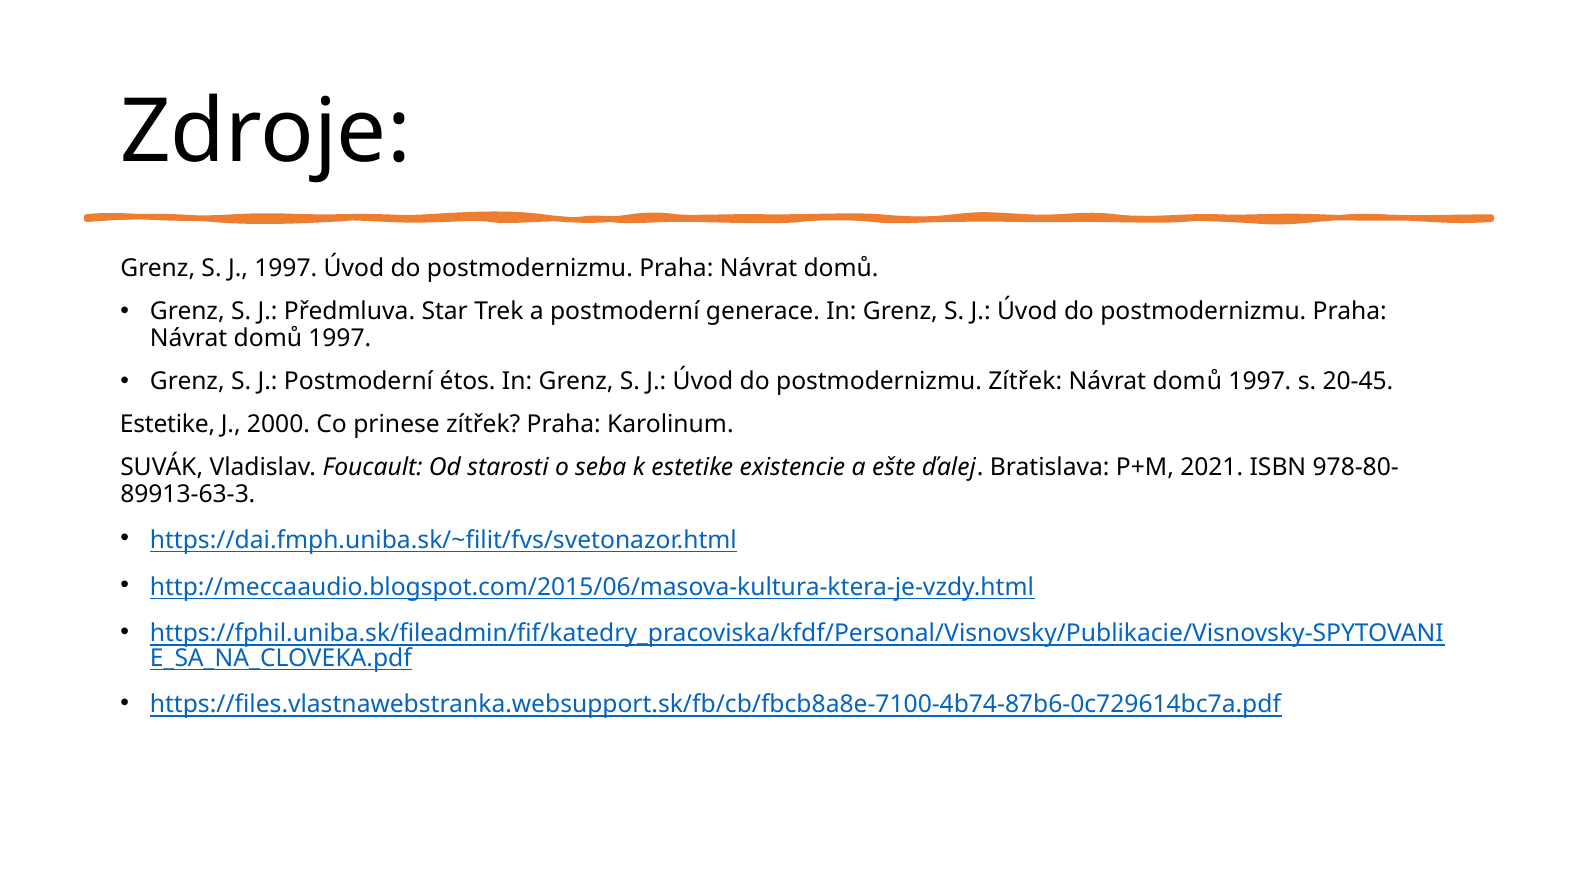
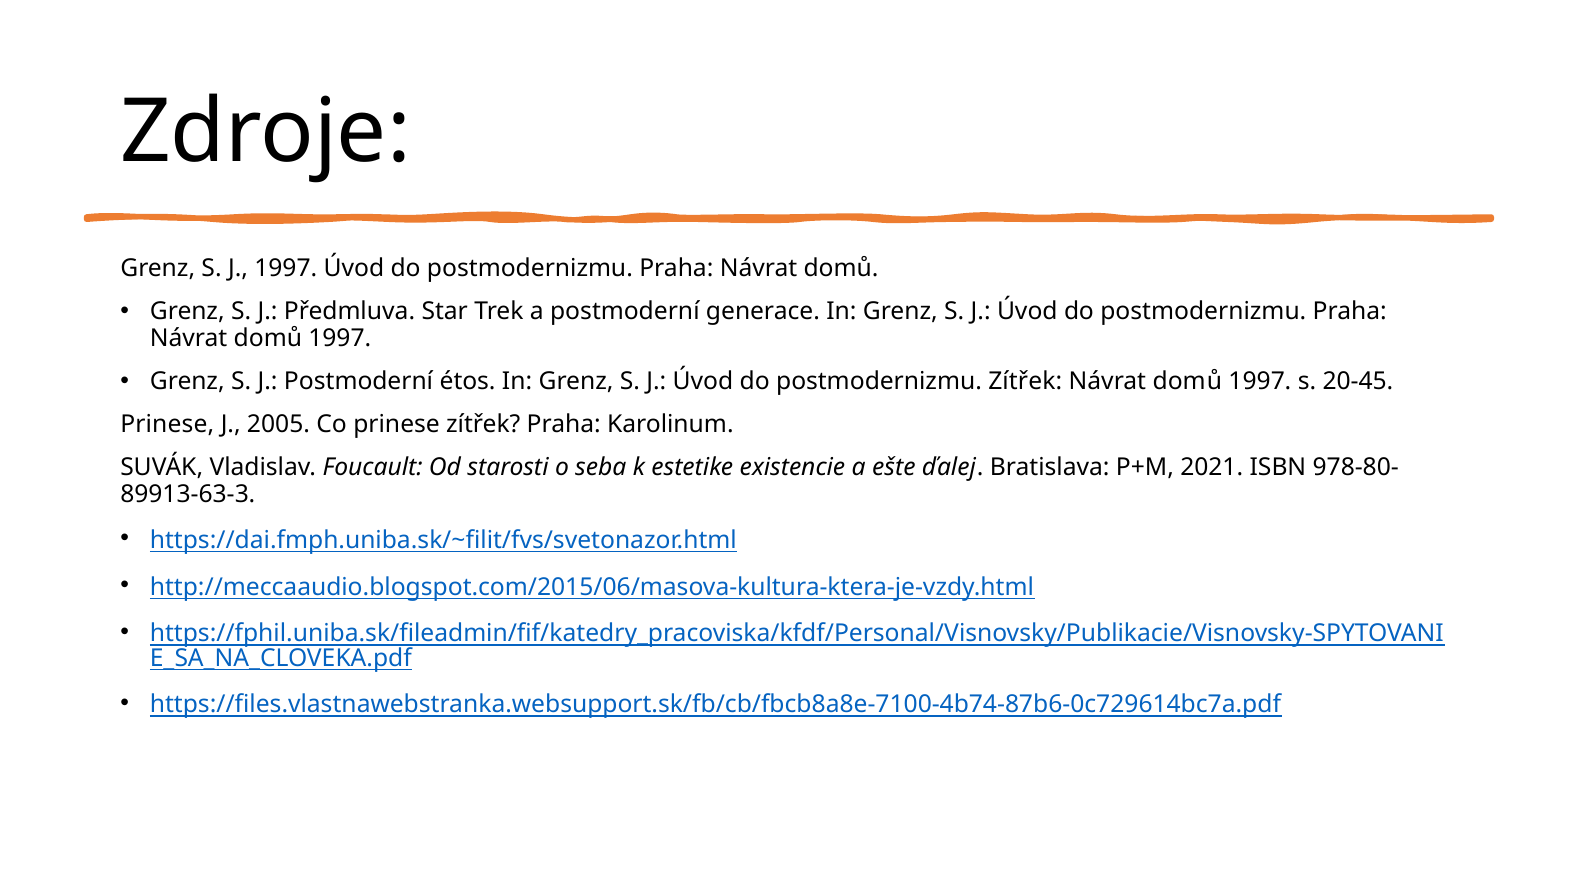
Estetike at (167, 425): Estetike -> Prinese
2000: 2000 -> 2005
